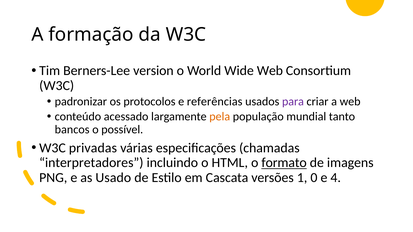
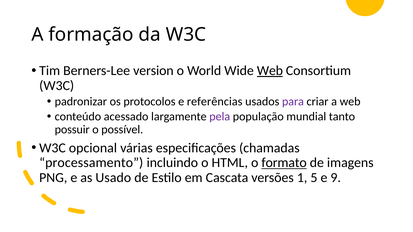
Web at (270, 71) underline: none -> present
pela colour: orange -> purple
bancos: bancos -> possuir
privadas: privadas -> opcional
interpretadores: interpretadores -> processamento
0: 0 -> 5
4: 4 -> 9
